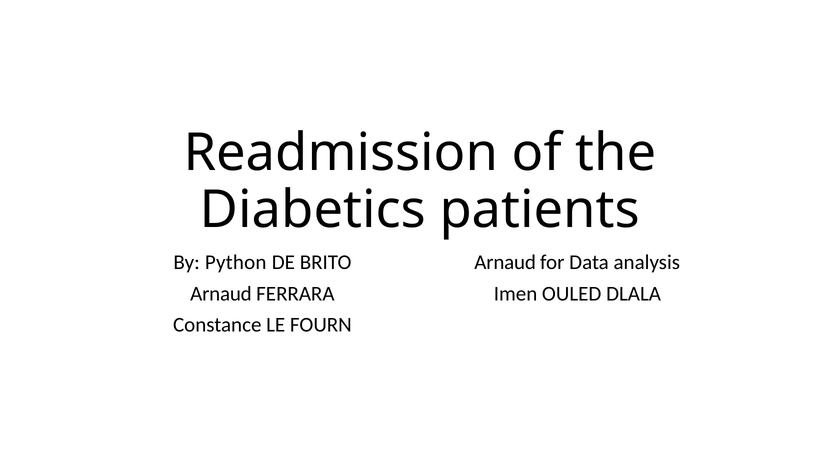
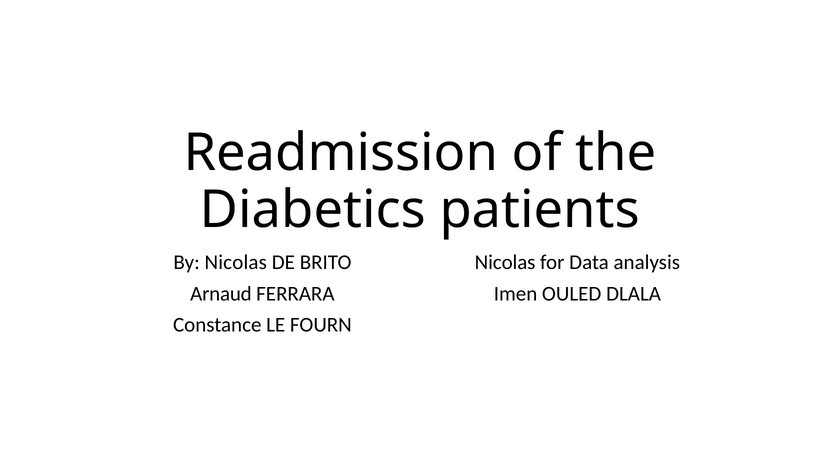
By Python: Python -> Nicolas
Arnaud at (505, 263): Arnaud -> Nicolas
